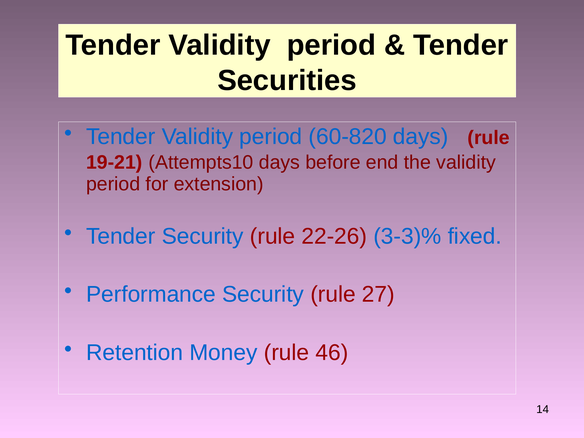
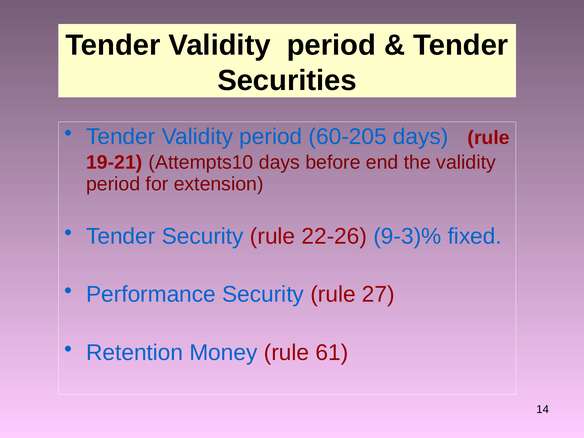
60-820: 60-820 -> 60-205
3-3)%: 3-3)% -> 9-3)%
46: 46 -> 61
